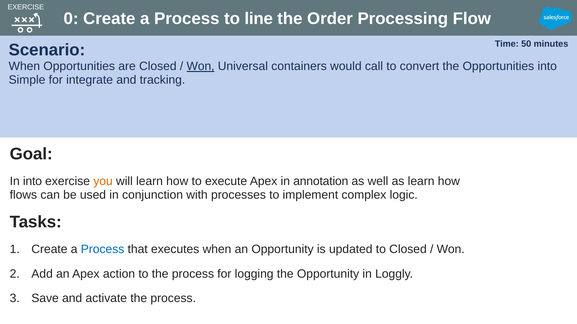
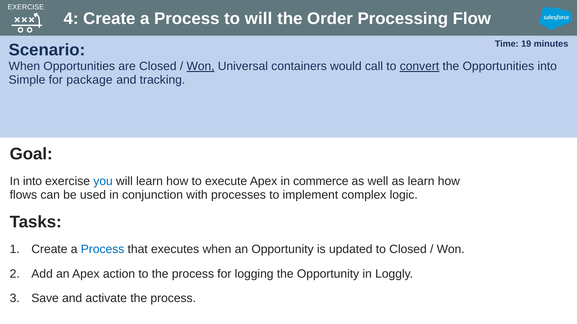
0: 0 -> 4
to line: line -> will
50: 50 -> 19
convert underline: none -> present
integrate: integrate -> package
you colour: orange -> blue
annotation: annotation -> commerce
